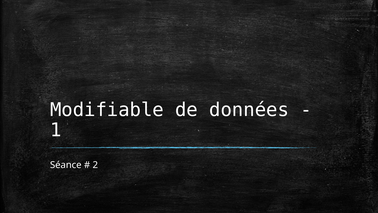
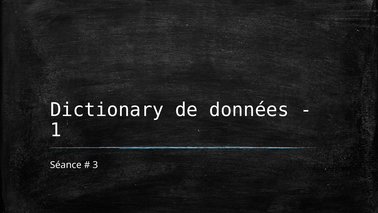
Modifiable: Modifiable -> Dictionary
2: 2 -> 3
